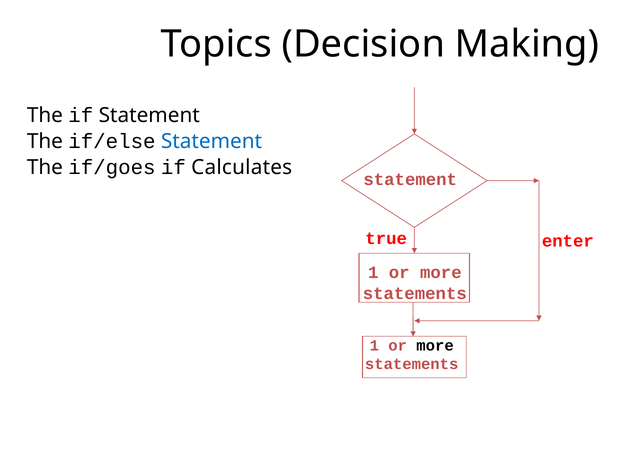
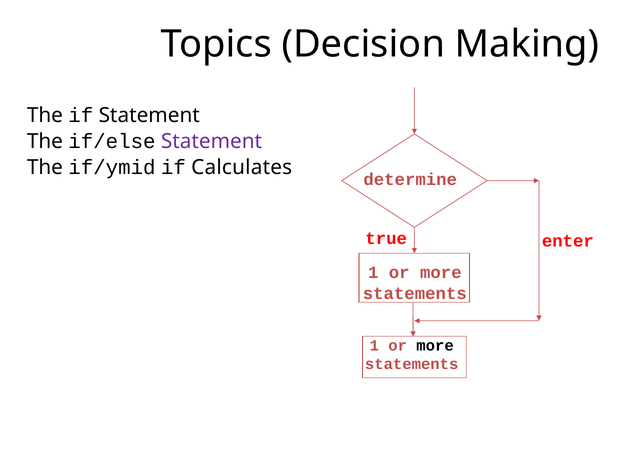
Statement at (212, 142) colour: blue -> purple
if/goes: if/goes -> if/ymid
statement at (410, 180): statement -> determine
